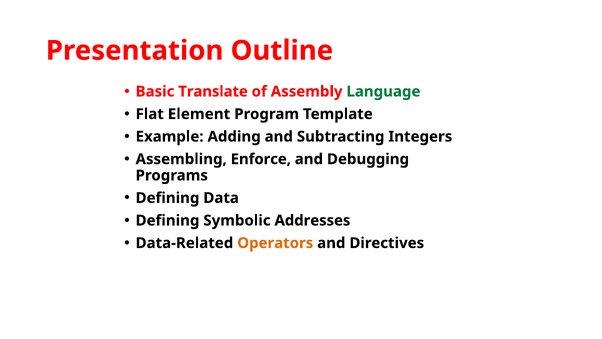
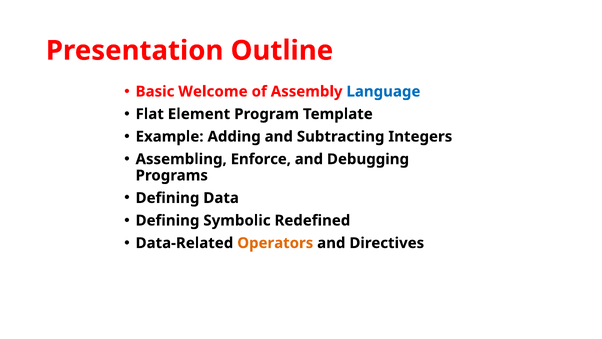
Translate: Translate -> Welcome
Language colour: green -> blue
Addresses: Addresses -> Redefined
